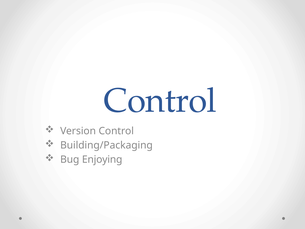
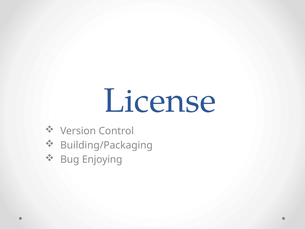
Control at (160, 101): Control -> License
